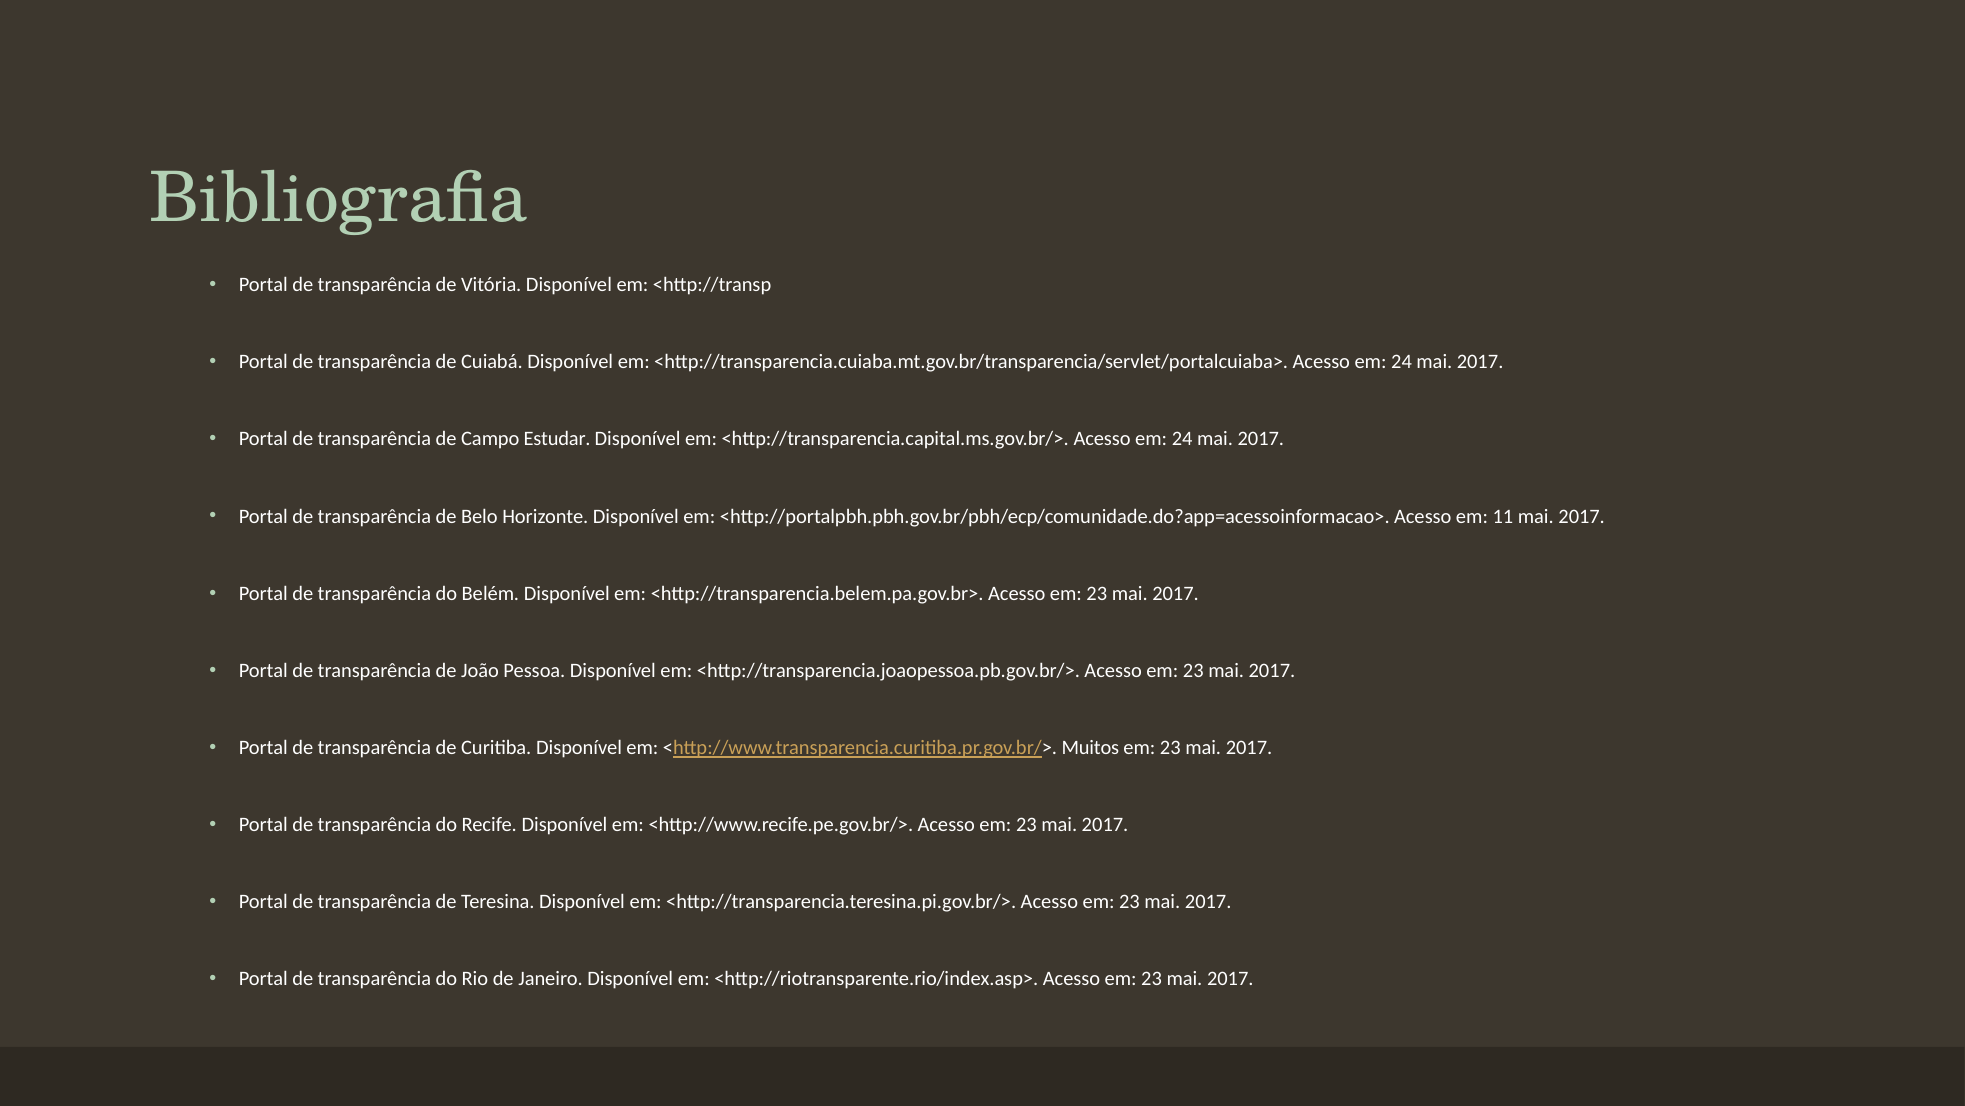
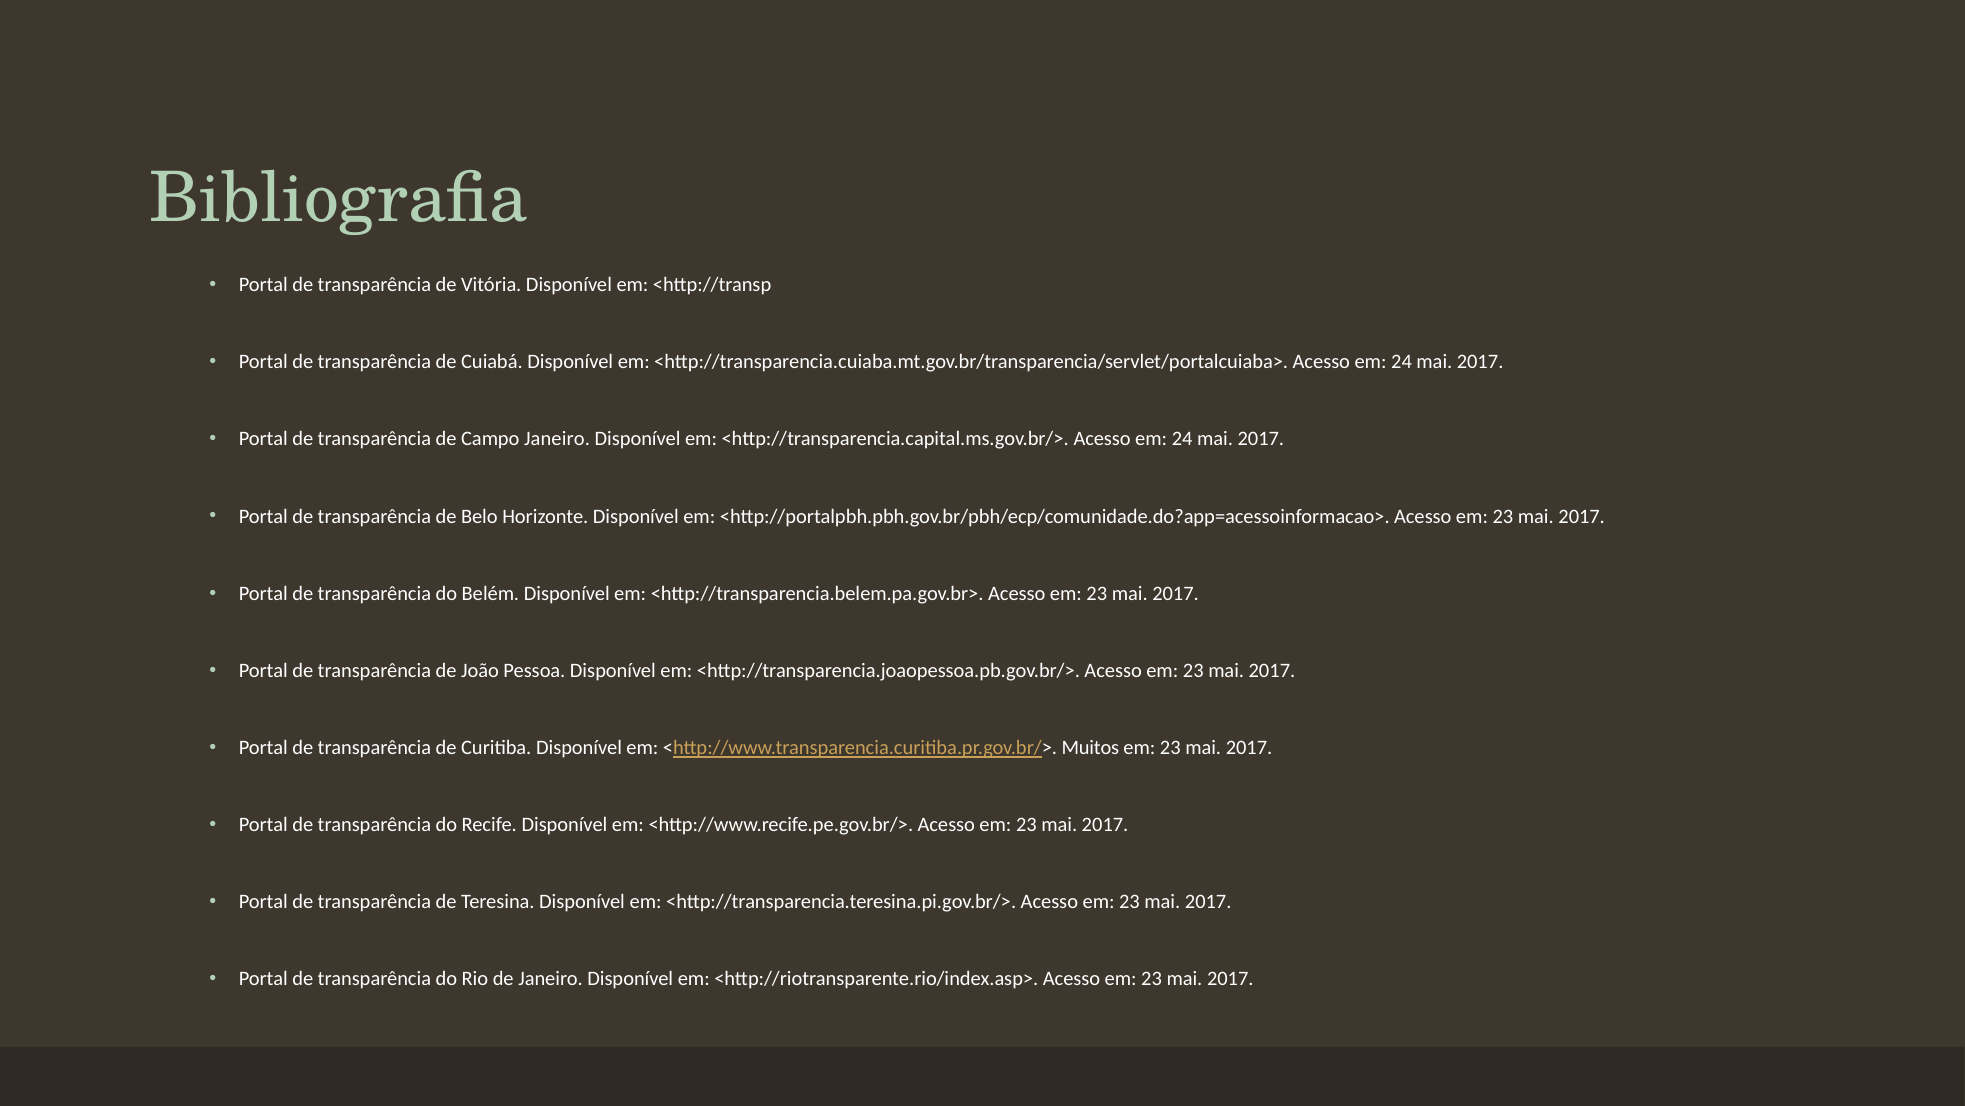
Campo Estudar: Estudar -> Janeiro
<http://portalpbh.pbh.gov.br/pbh/ecp/comunidade.do?app=acessoinformacao> Acesso em 11: 11 -> 23
